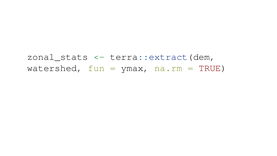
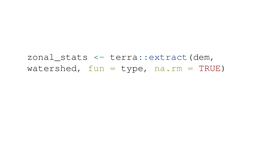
ymax: ymax -> type
